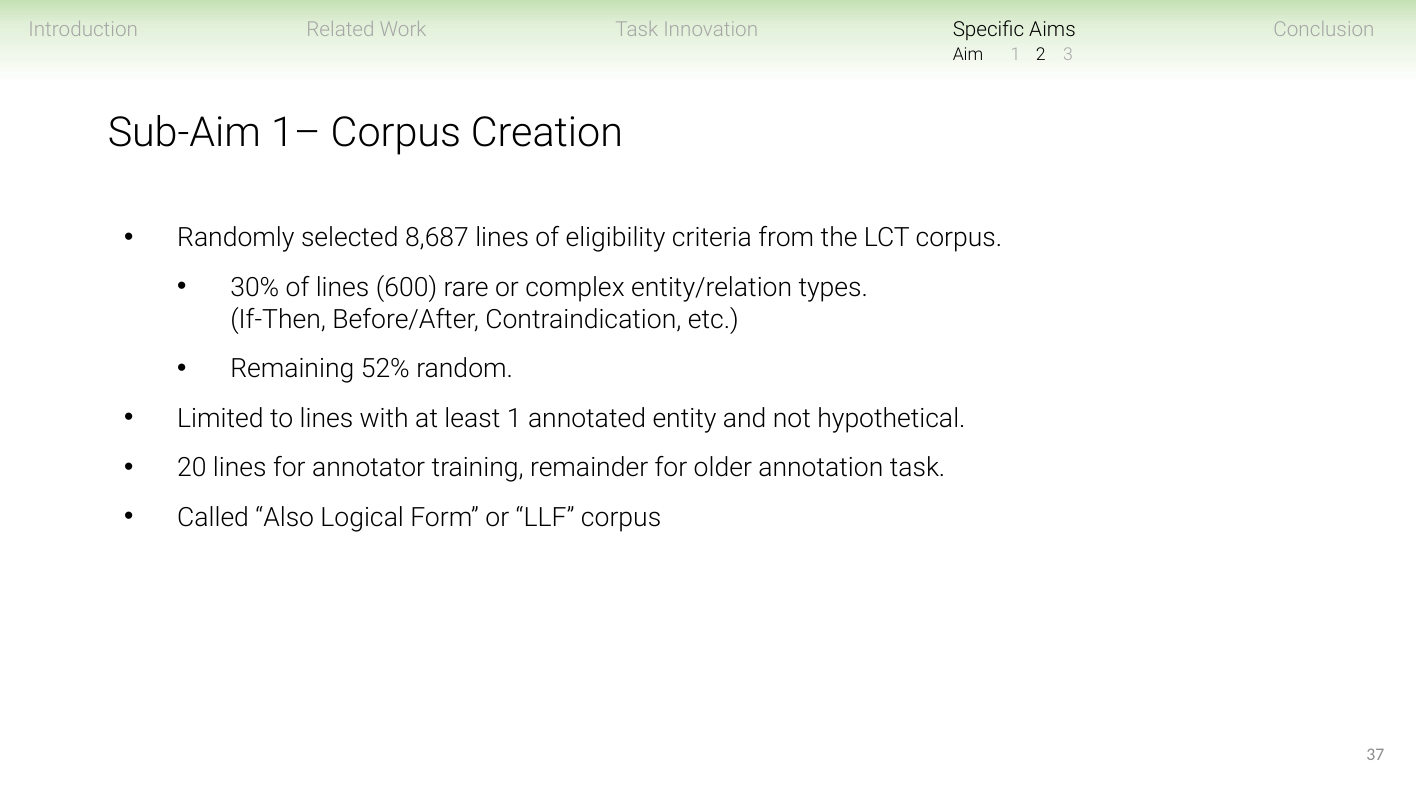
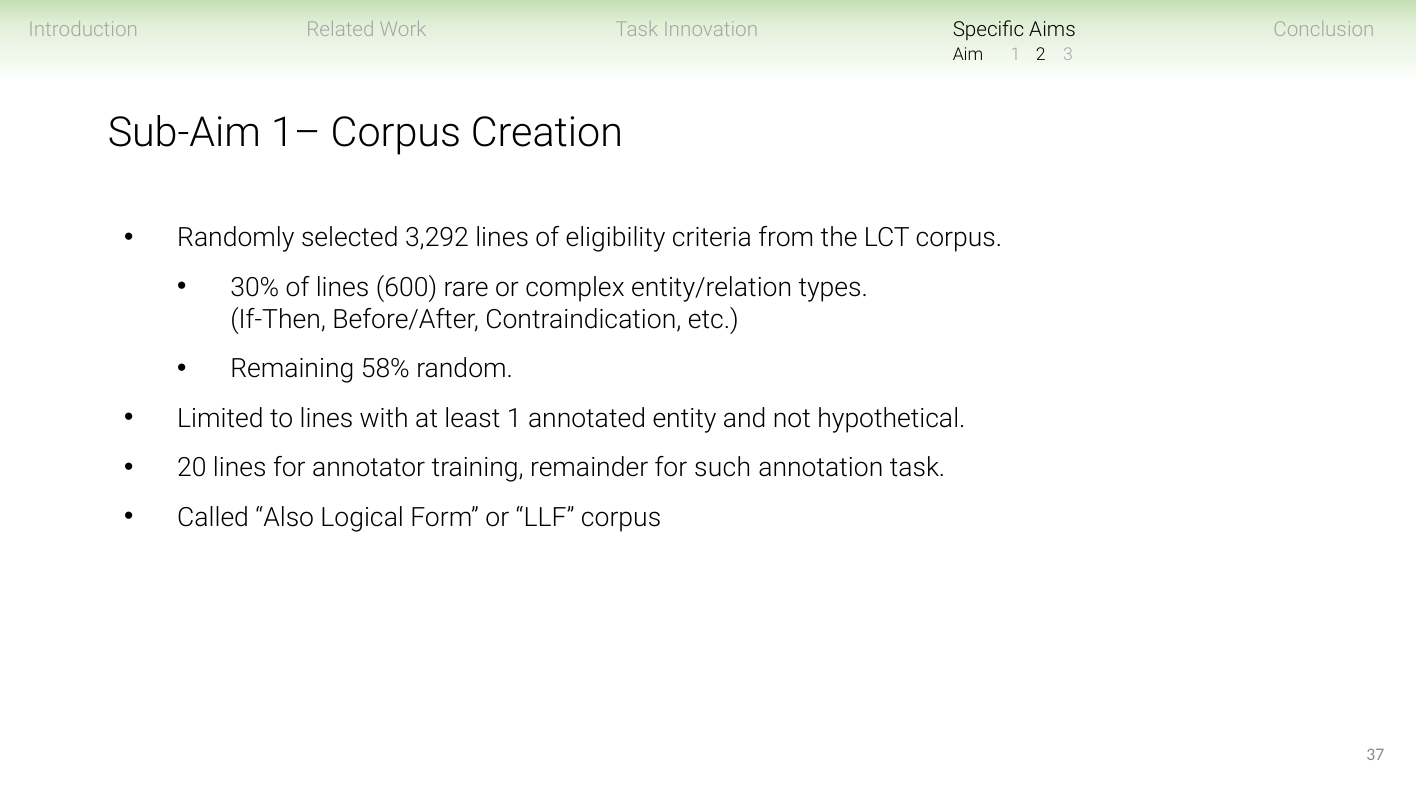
8,687: 8,687 -> 3,292
52%: 52% -> 58%
older: older -> such
